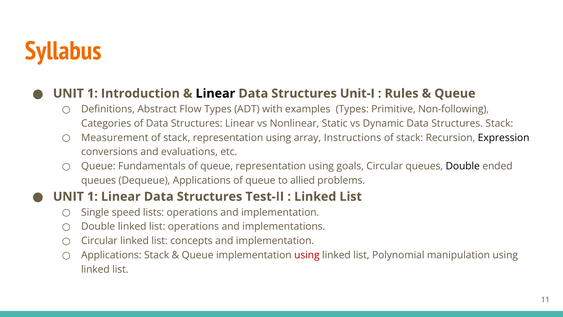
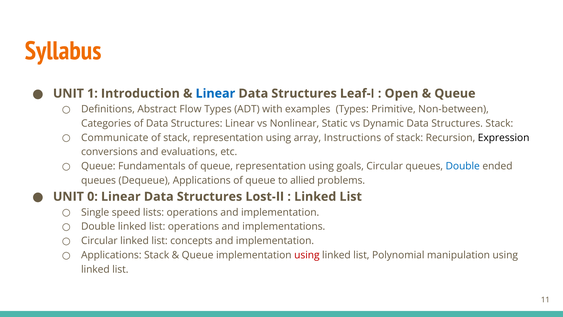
Linear at (215, 93) colour: black -> blue
Unit-I: Unit-I -> Leaf-I
Rules: Rules -> Open
Non-following: Non-following -> Non-between
Measurement: Measurement -> Communicate
Double at (463, 166) colour: black -> blue
1 at (92, 196): 1 -> 0
Test-II: Test-II -> Lost-II
